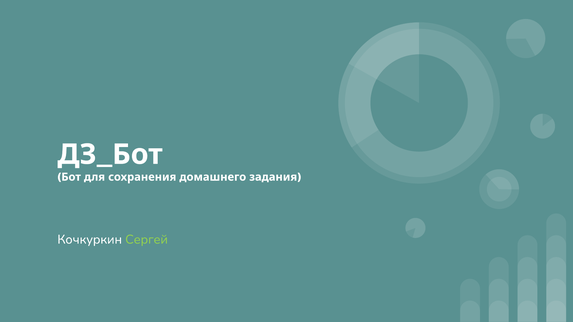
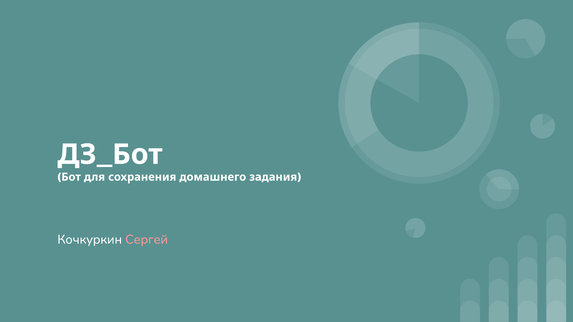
Сергей colour: light green -> pink
